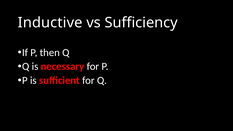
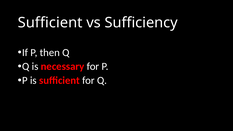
Inductive at (50, 23): Inductive -> Sufficient
